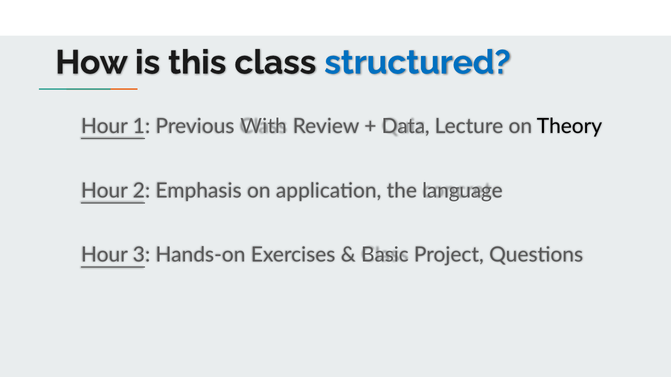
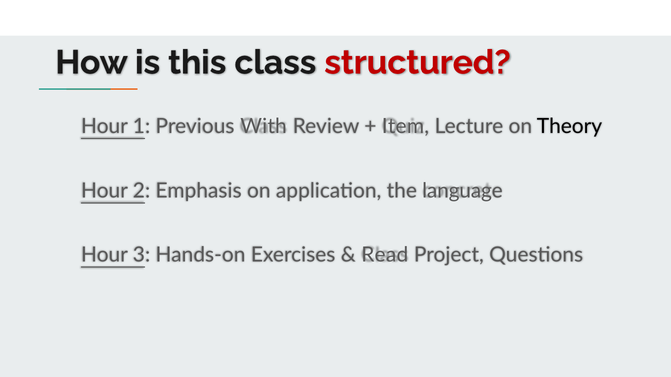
structured colour: blue -> red
Data: Data -> Item
Basic: Basic -> Read
